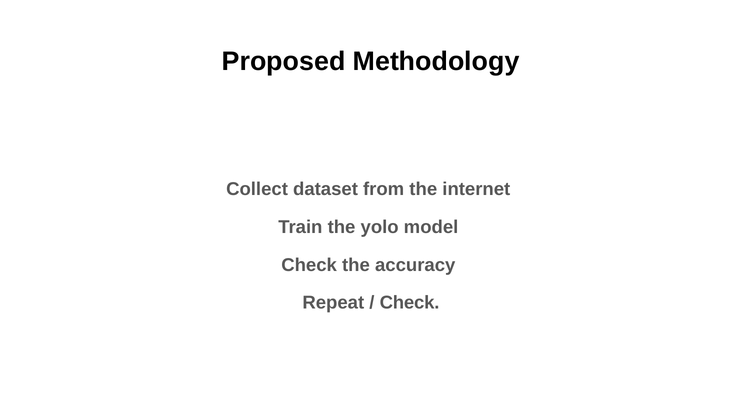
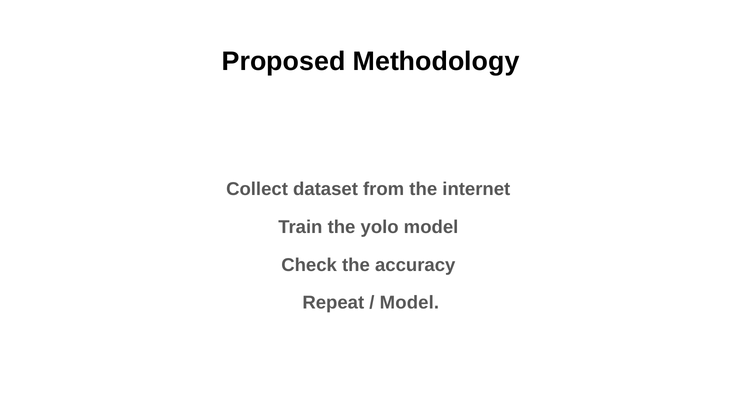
Check at (410, 303): Check -> Model
